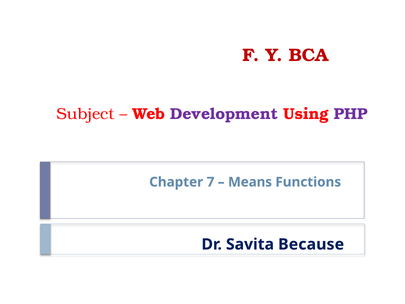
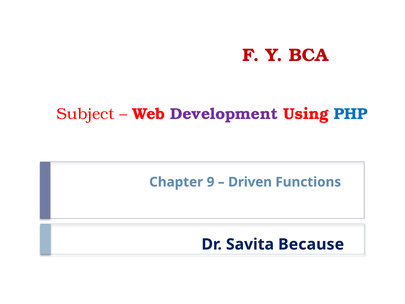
PHP colour: purple -> blue
7: 7 -> 9
Means: Means -> Driven
